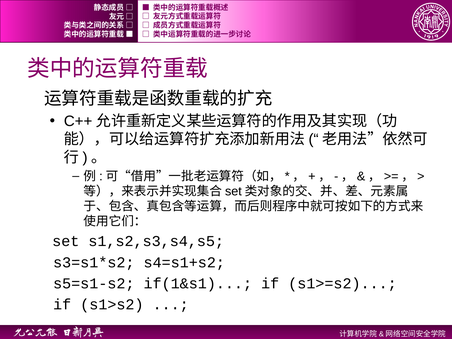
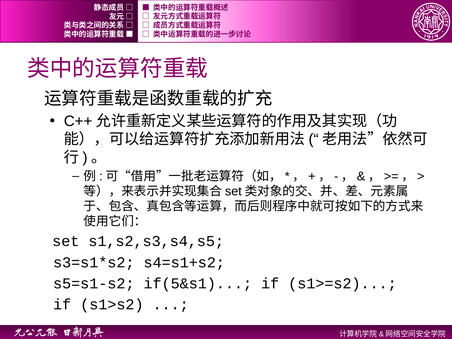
if(1&s1: if(1&s1 -> if(5&s1
